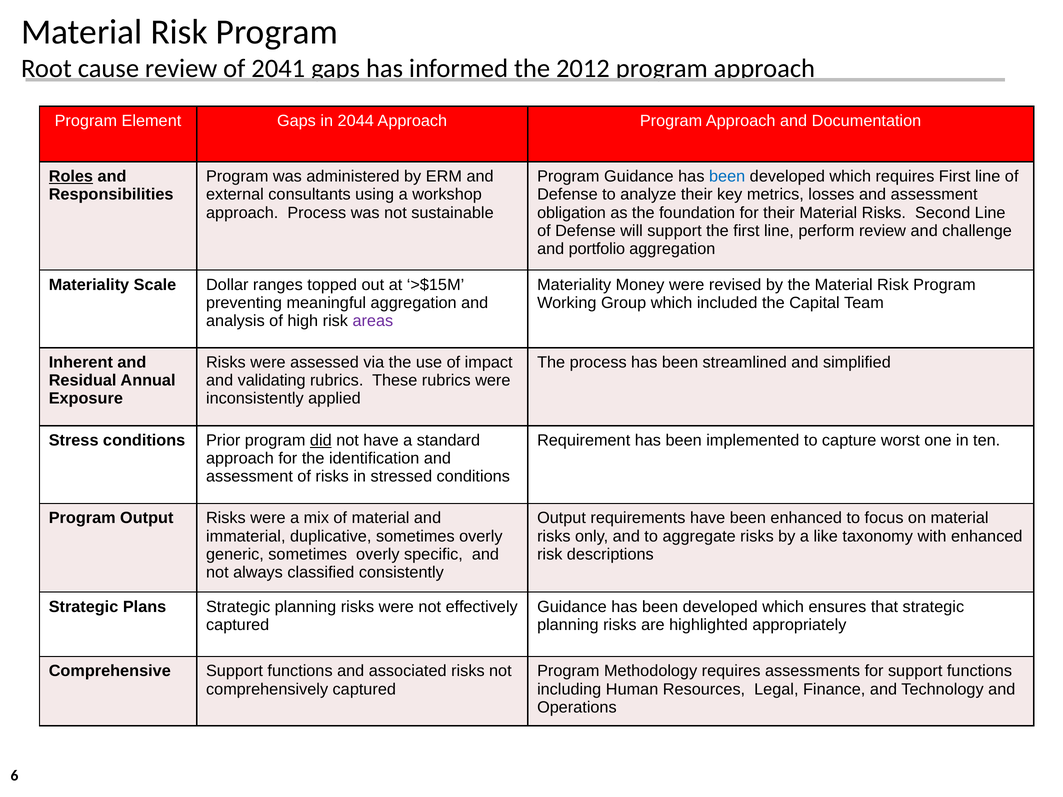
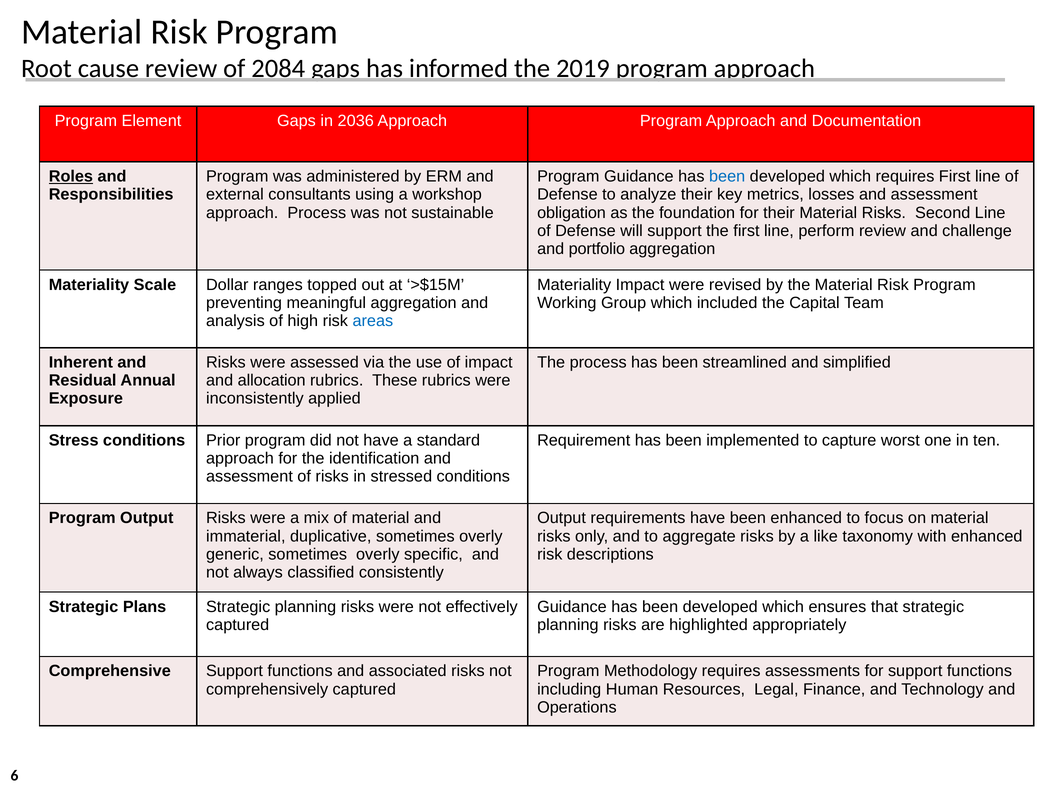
2041: 2041 -> 2084
2012: 2012 -> 2019
2044: 2044 -> 2036
Materiality Money: Money -> Impact
areas colour: purple -> blue
validating: validating -> allocation
did underline: present -> none
